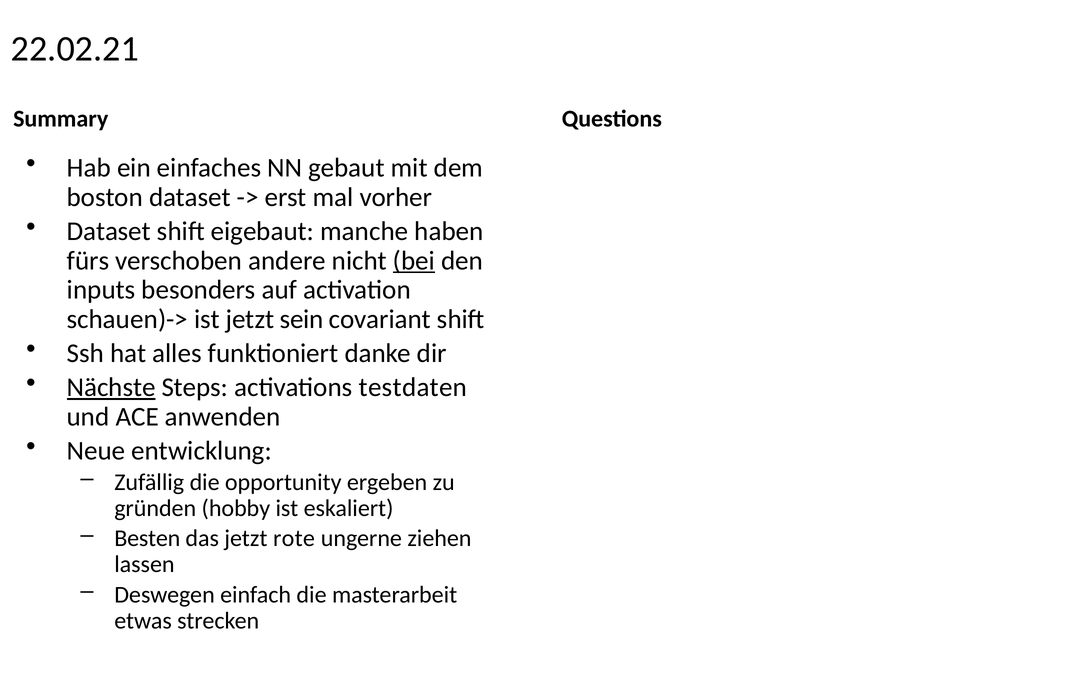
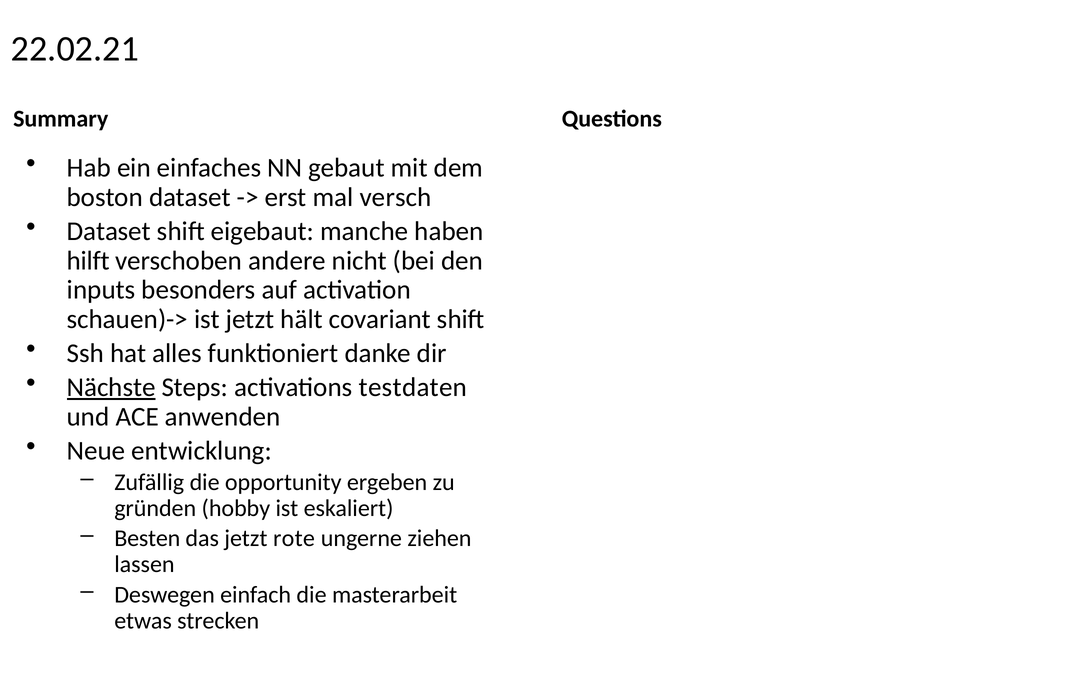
vorher: vorher -> versch
fürs: fürs -> hilft
bei underline: present -> none
sein: sein -> hält
